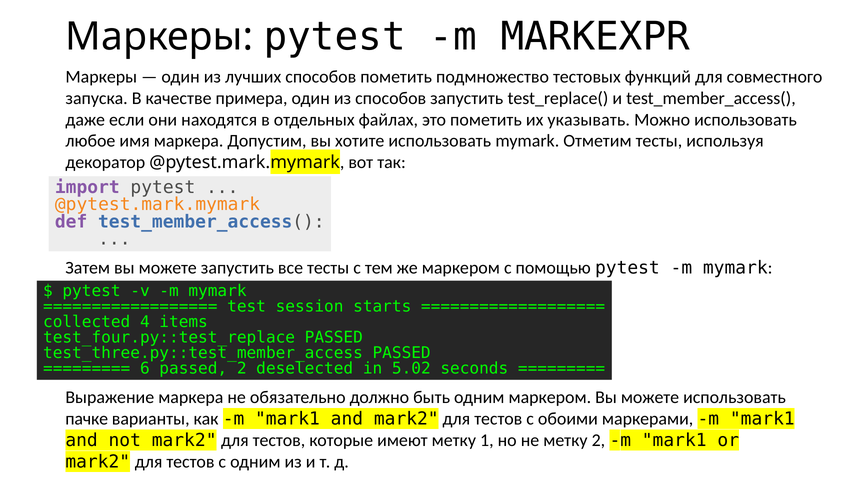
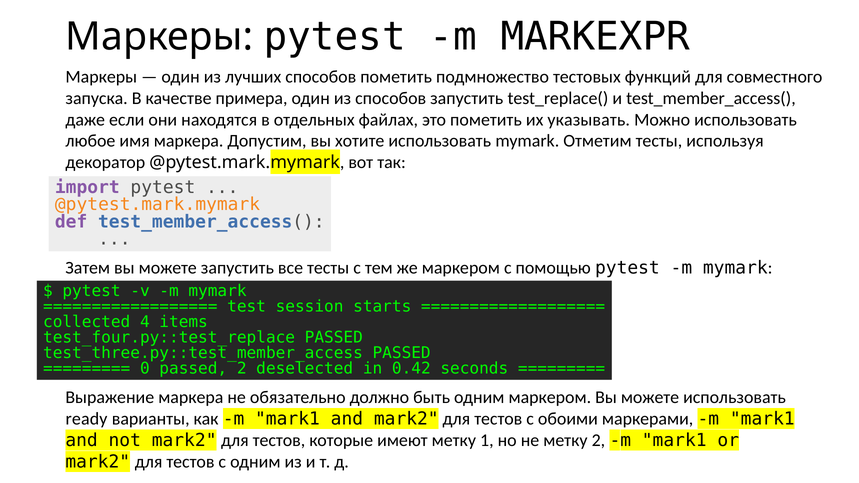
6: 6 -> 0
5.02: 5.02 -> 0.42
пачке: пачке -> ready
